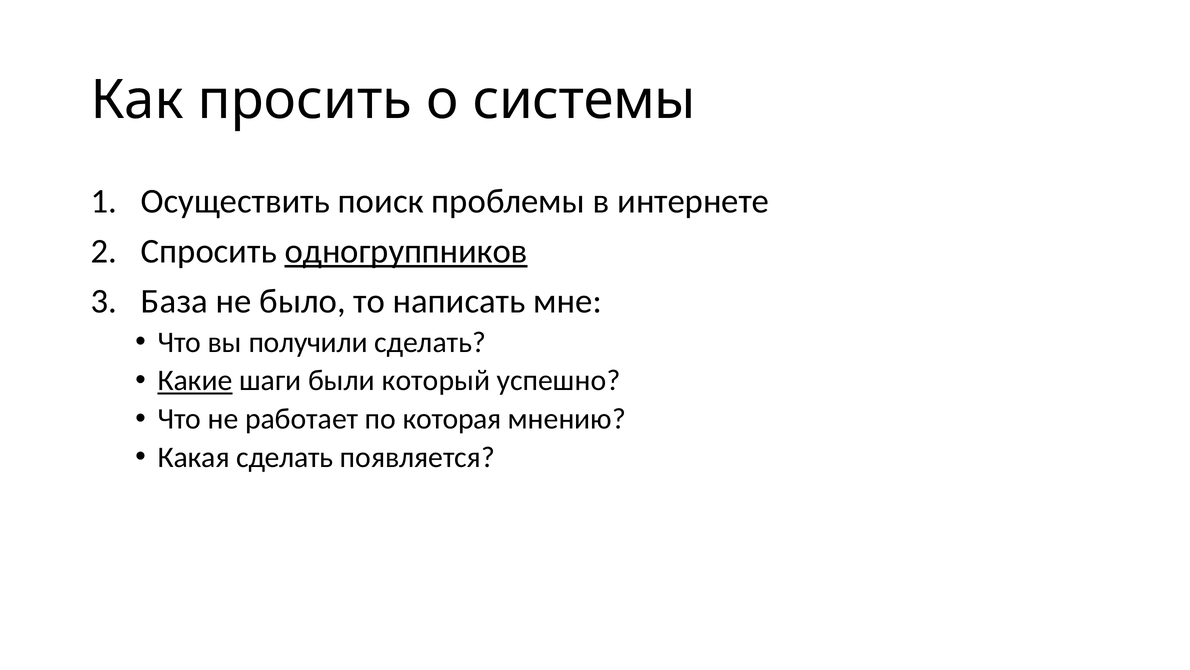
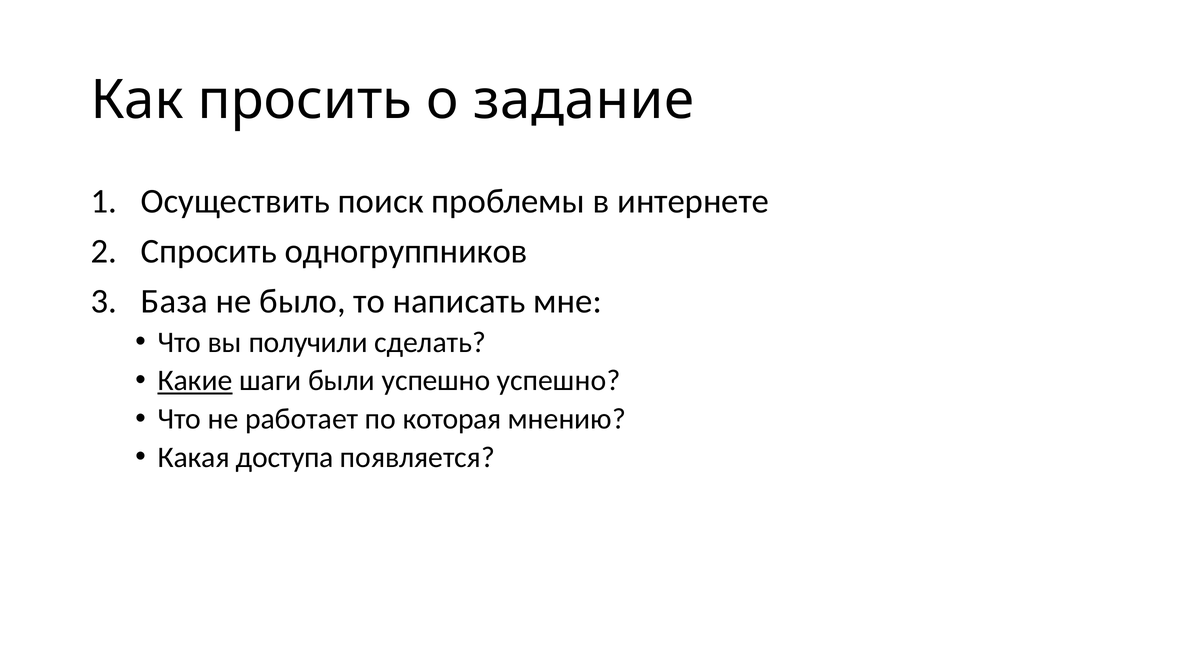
системы: системы -> задание
одногруппников underline: present -> none
были который: который -> успешно
Какая сделать: сделать -> доступа
